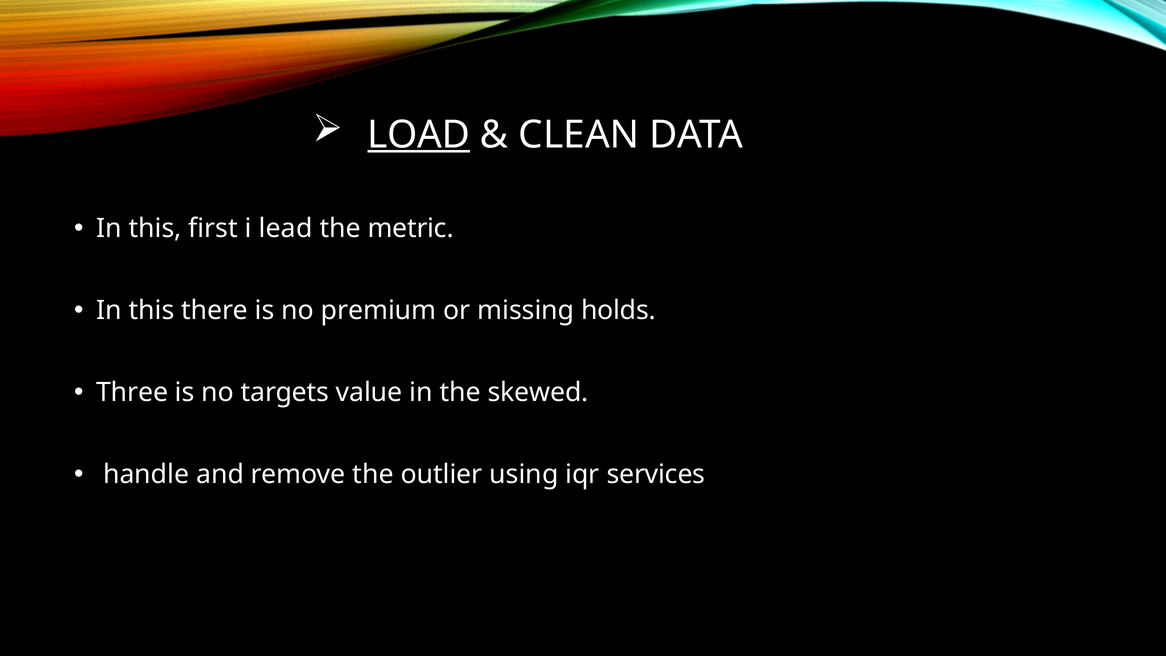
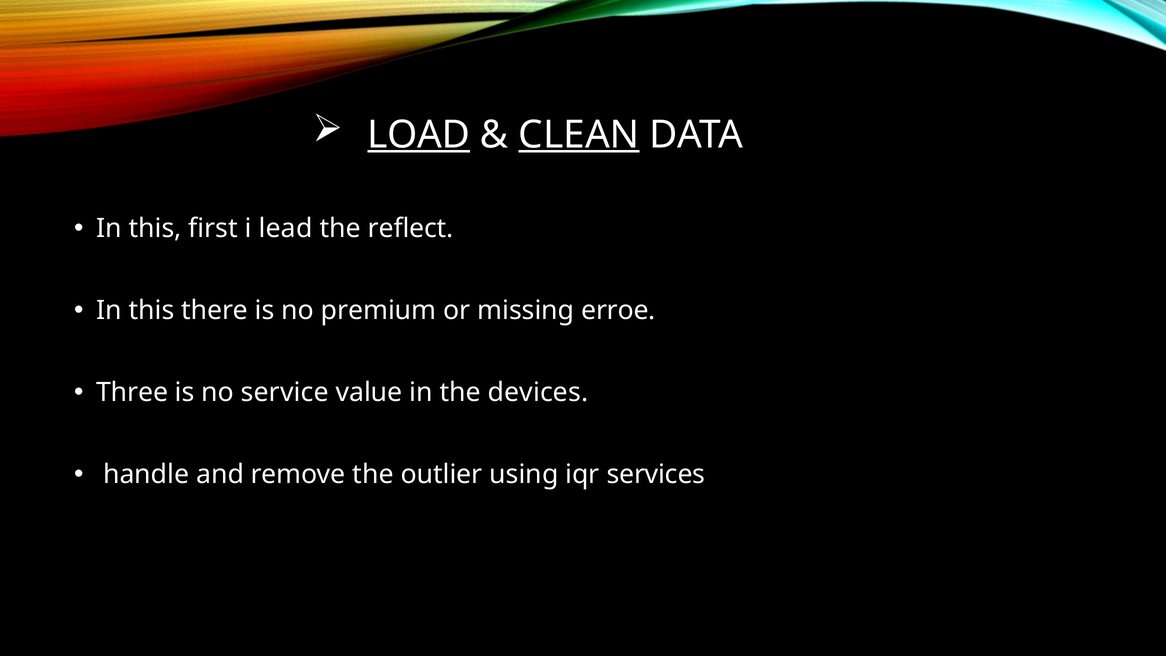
CLEAN underline: none -> present
metric: metric -> reflect
holds: holds -> erroe
targets: targets -> service
skewed: skewed -> devices
